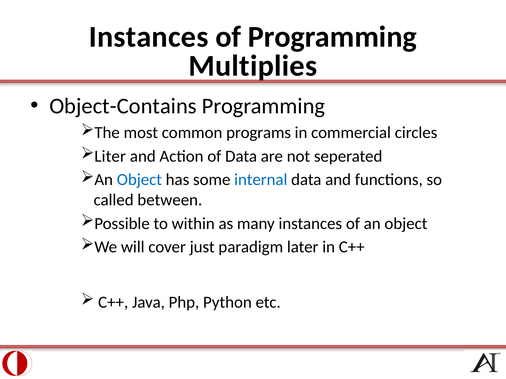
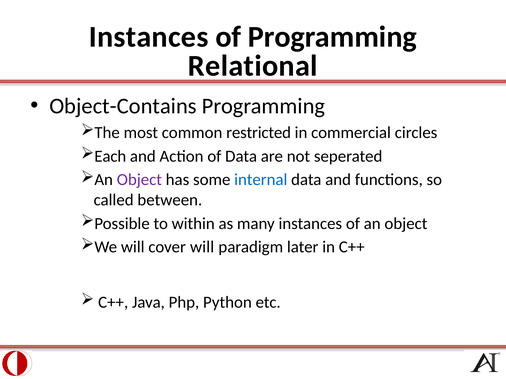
Multiplies: Multiplies -> Relational
programs: programs -> restricted
Liter: Liter -> Each
Object at (139, 180) colour: blue -> purple
cover just: just -> will
